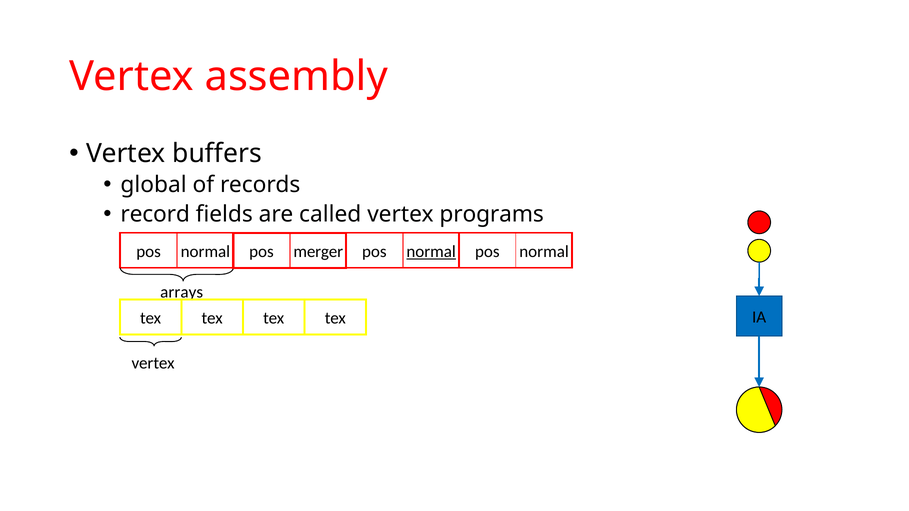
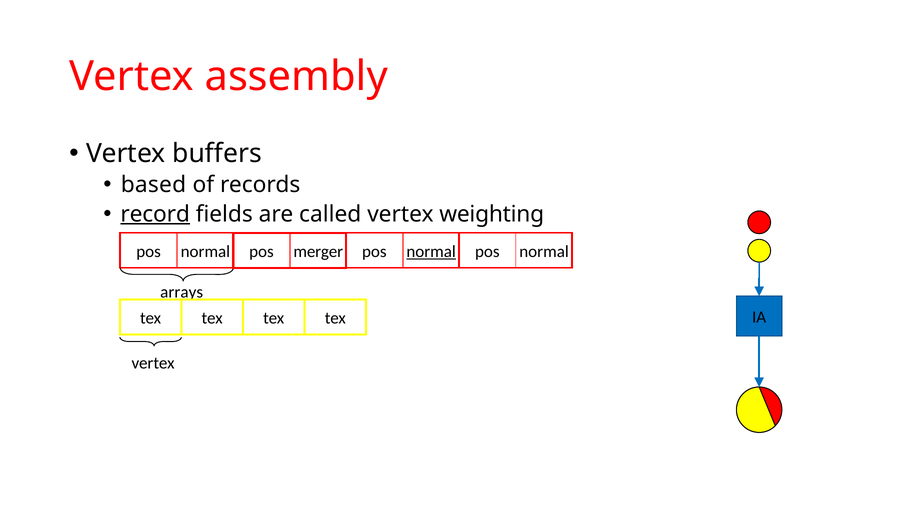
global: global -> based
record underline: none -> present
programs: programs -> weighting
